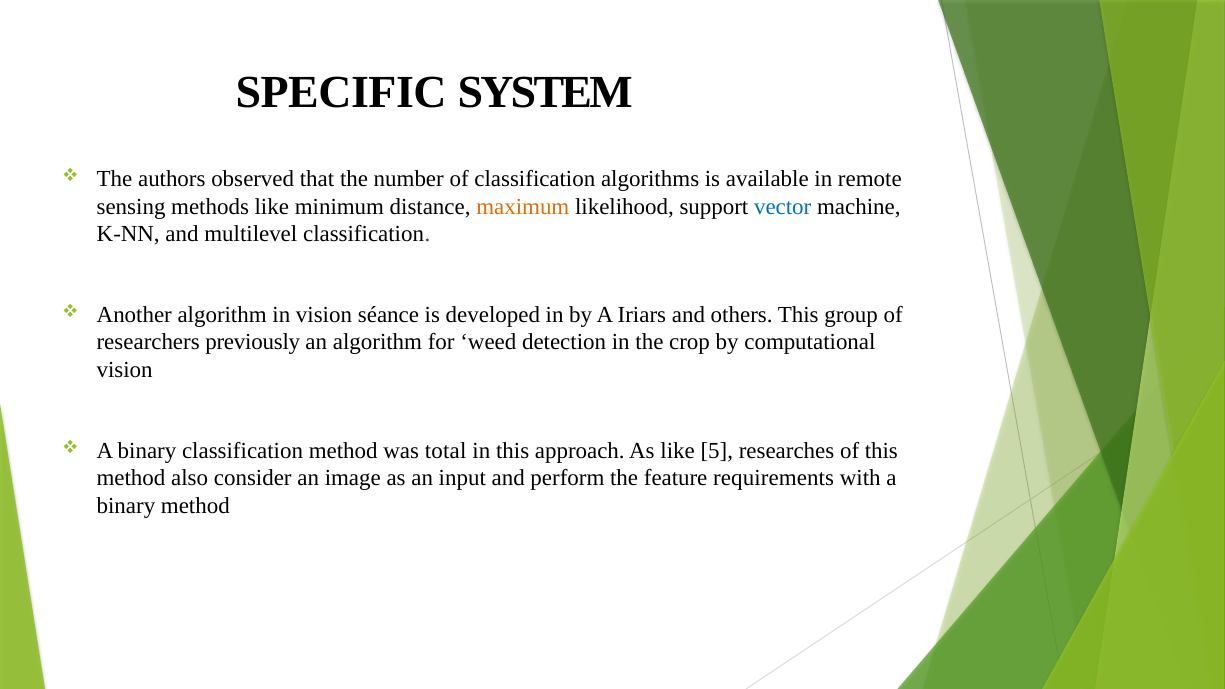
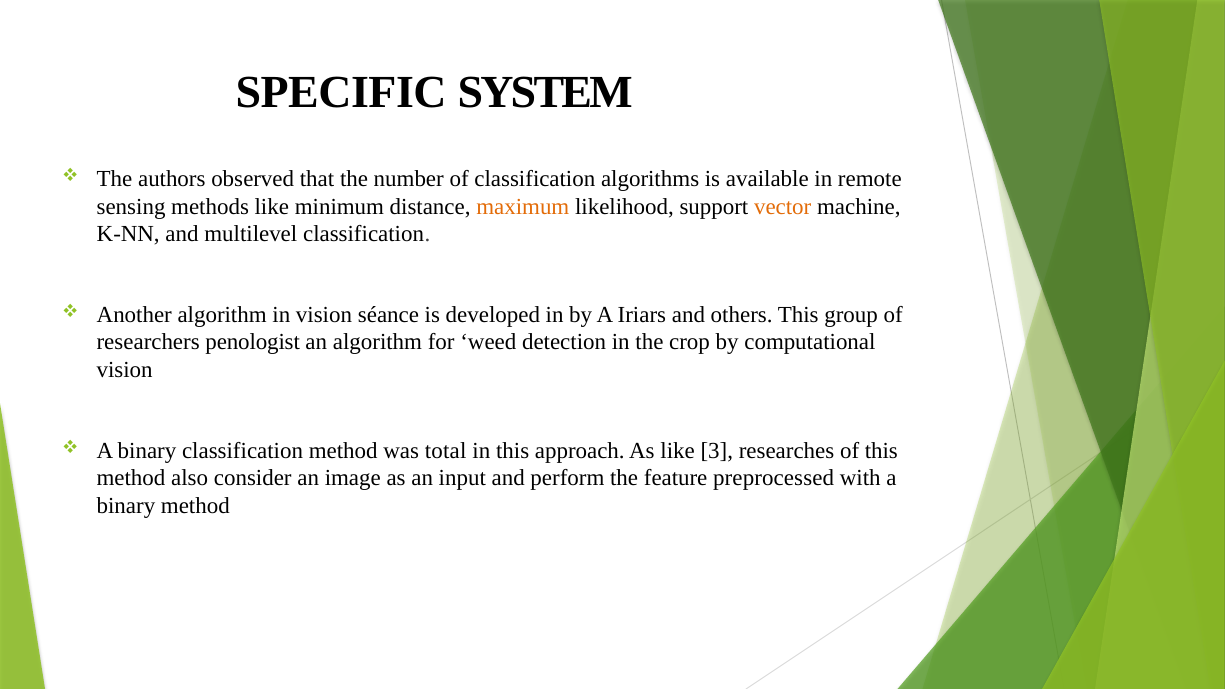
vector colour: blue -> orange
previously: previously -> penologist
5: 5 -> 3
requirements: requirements -> preprocessed
